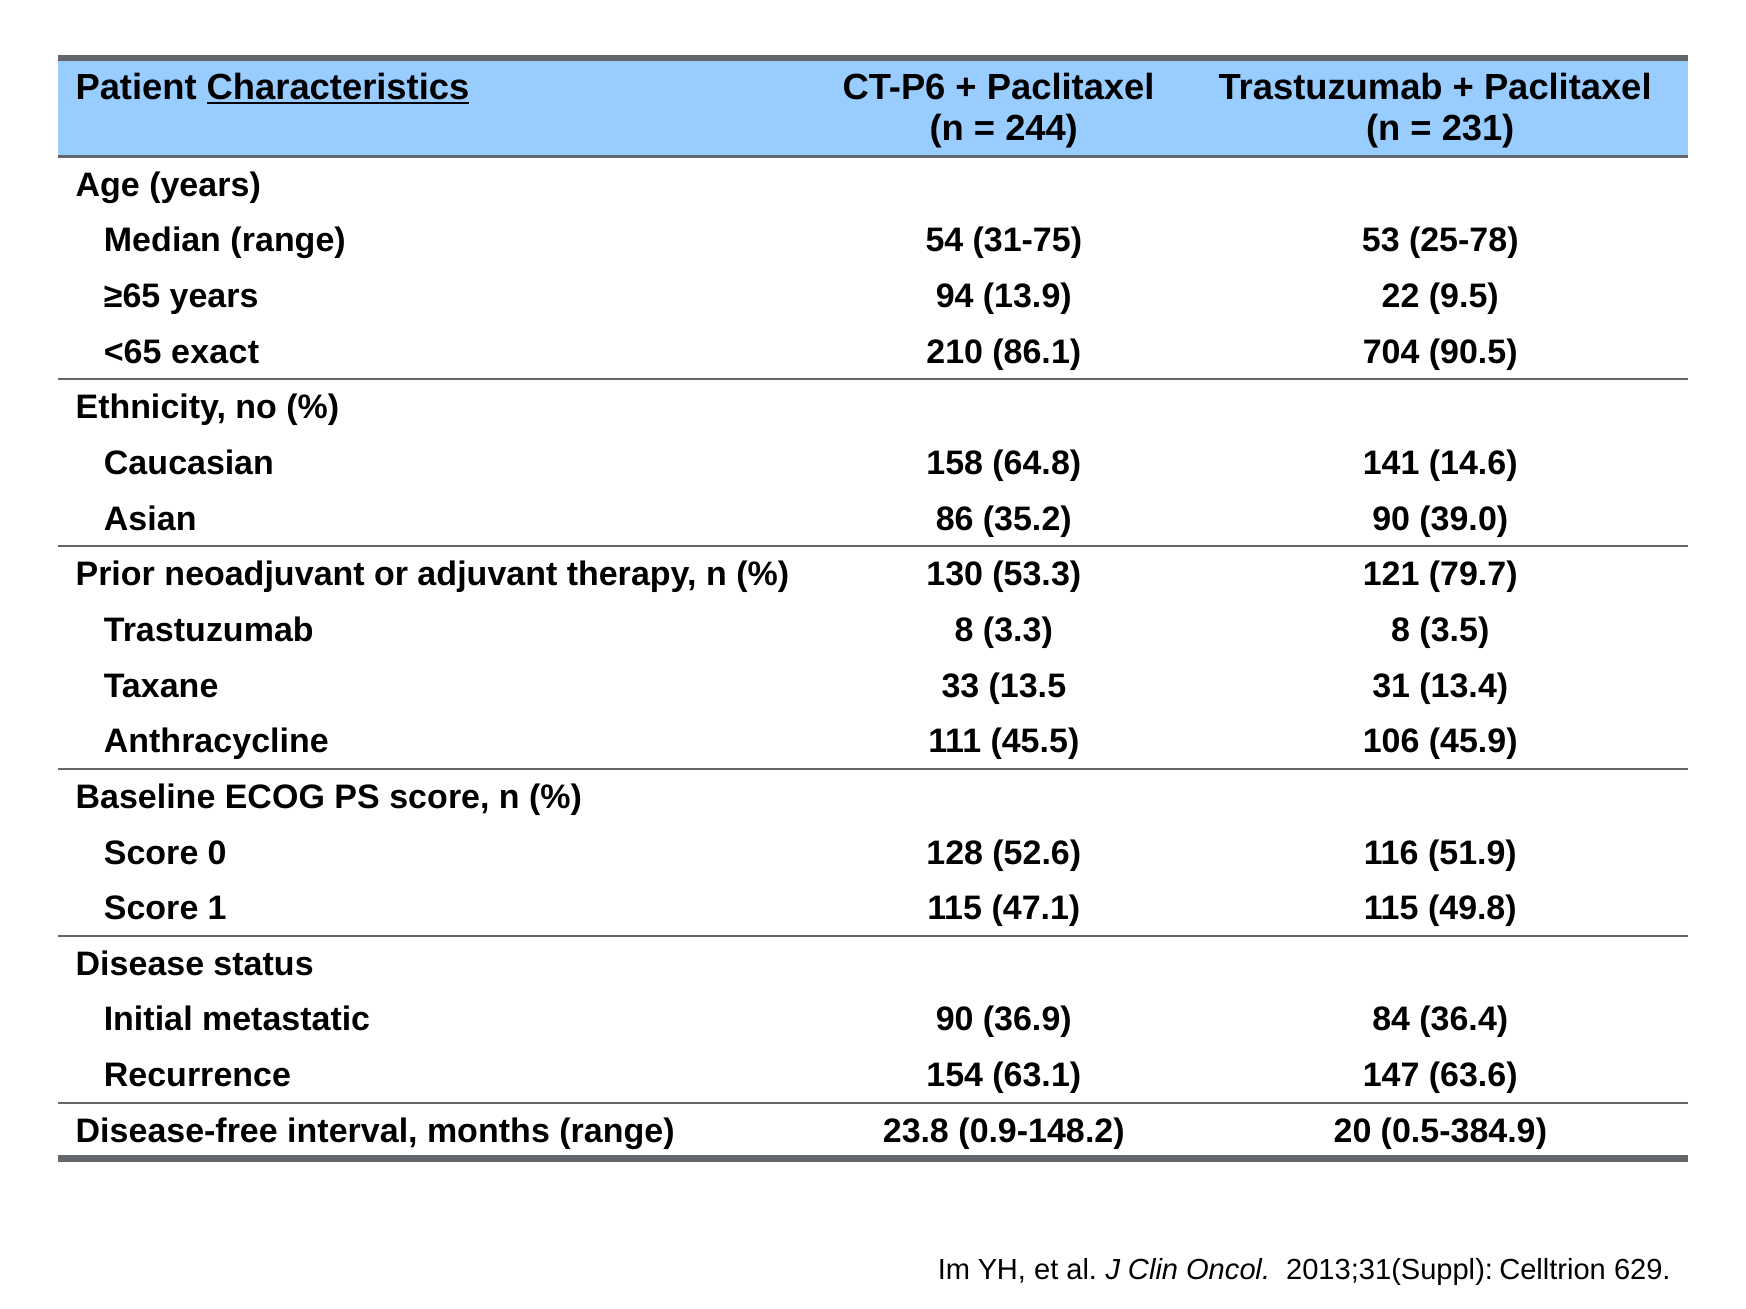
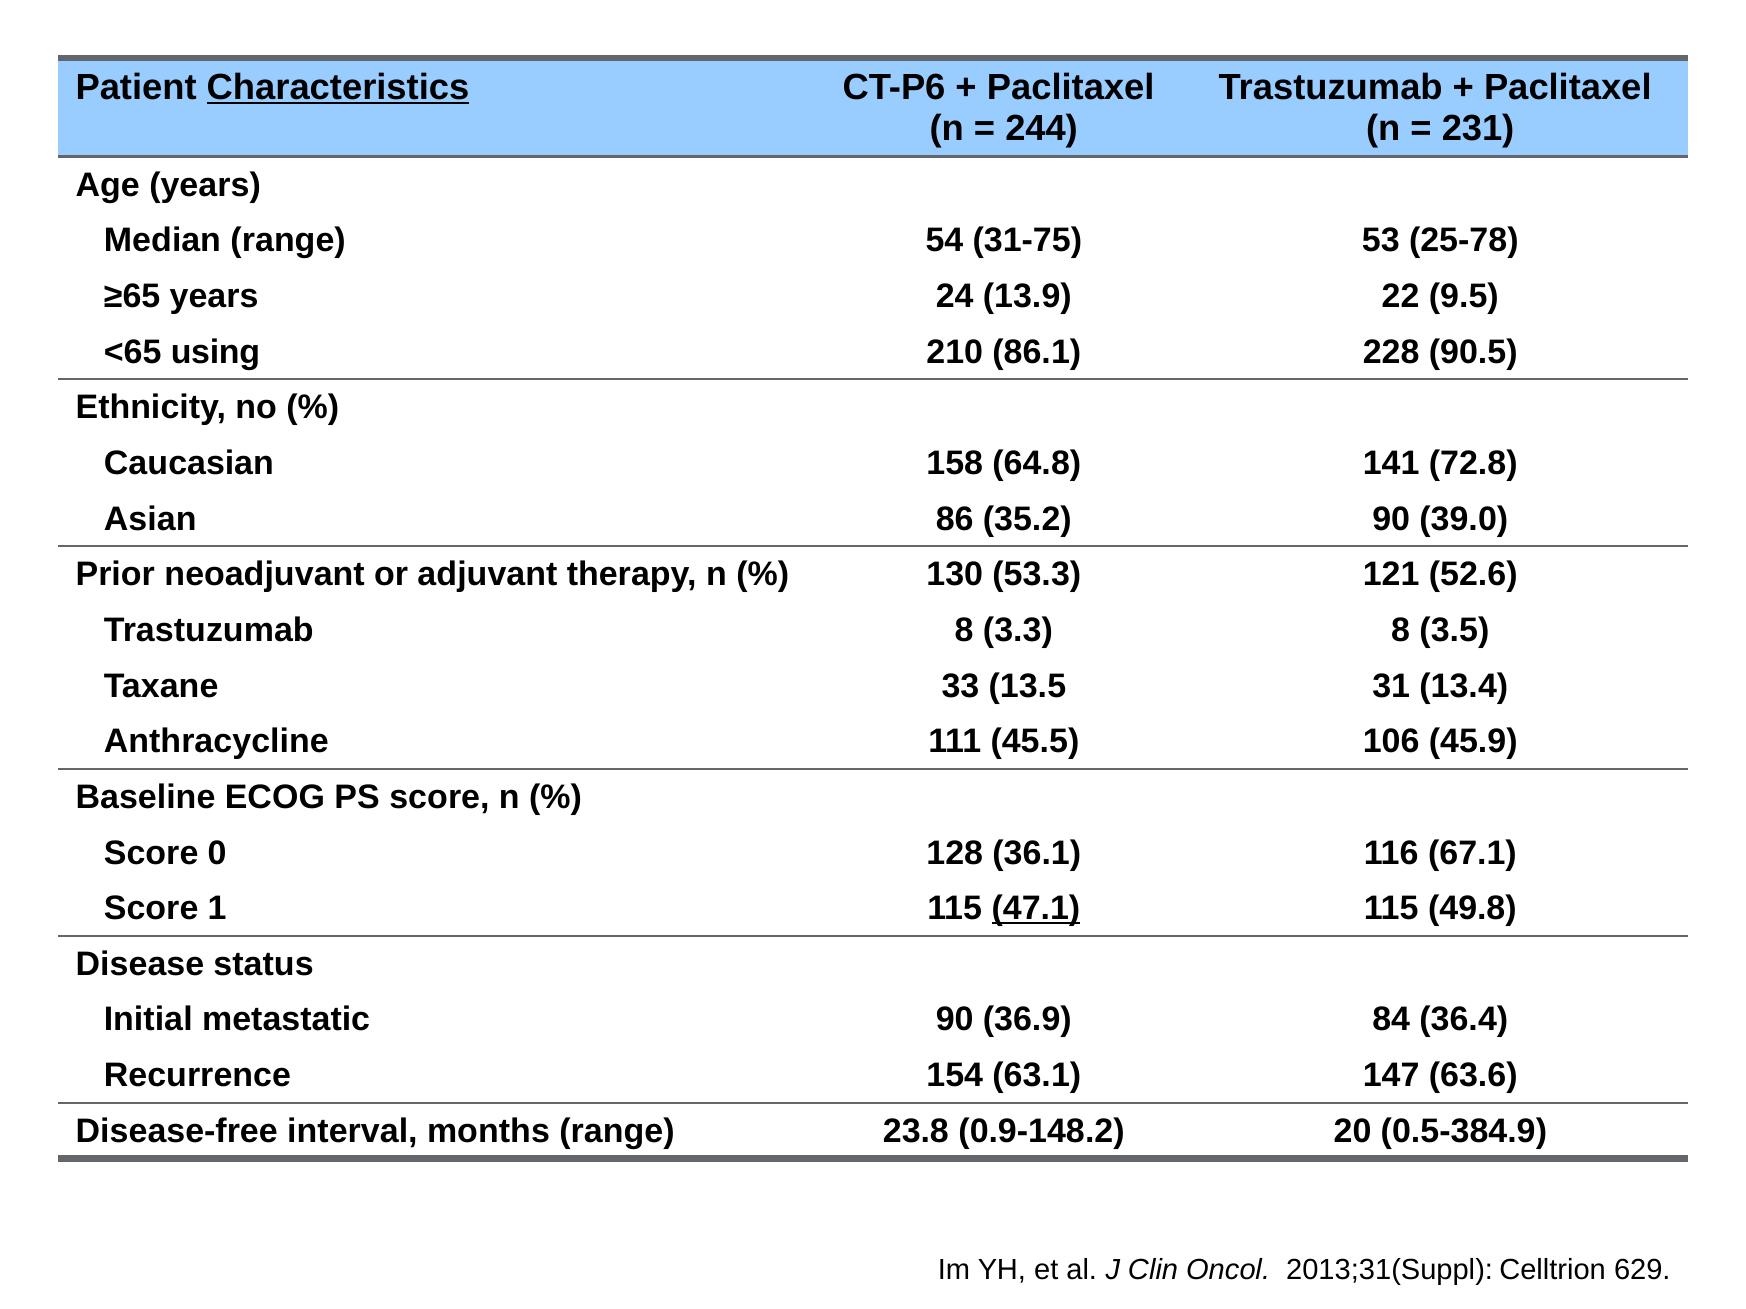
94: 94 -> 24
exact: exact -> using
704: 704 -> 228
14.6: 14.6 -> 72.8
79.7: 79.7 -> 52.6
52.6: 52.6 -> 36.1
51.9: 51.9 -> 67.1
47.1 underline: none -> present
